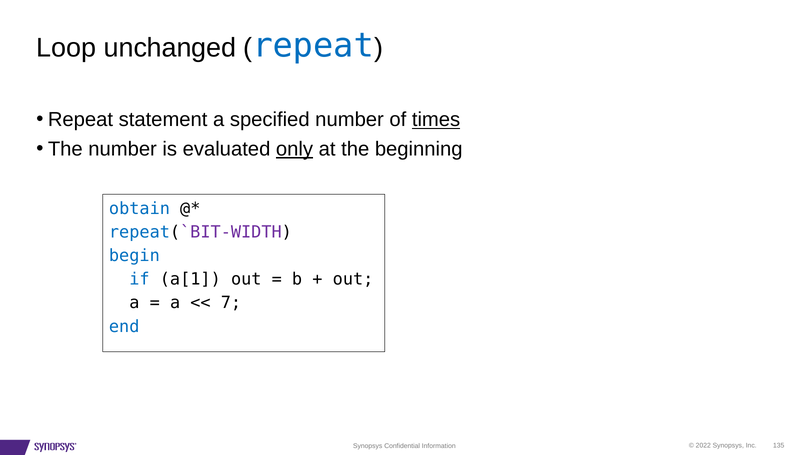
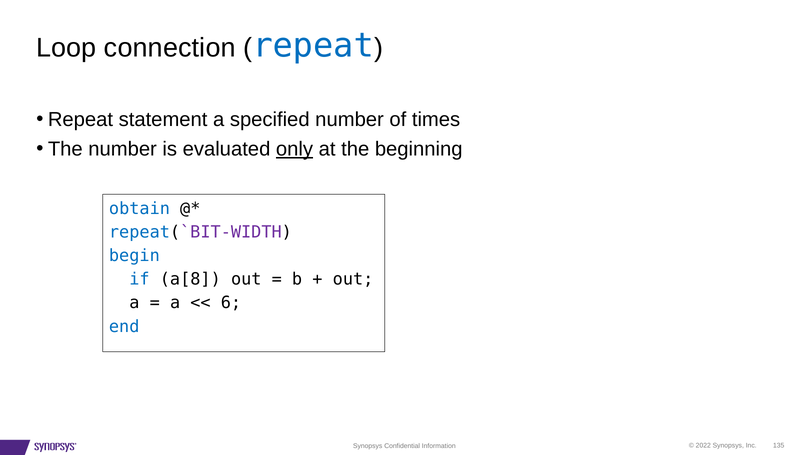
unchanged: unchanged -> connection
times underline: present -> none
a[1: a[1 -> a[8
7: 7 -> 6
